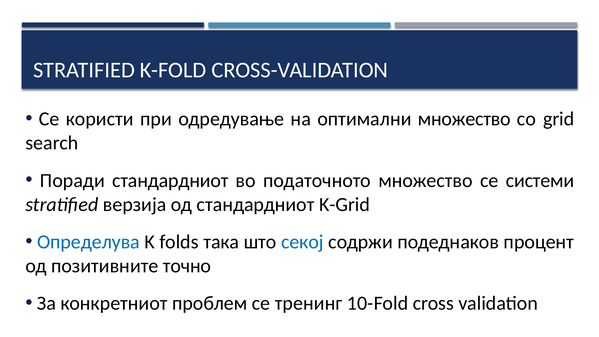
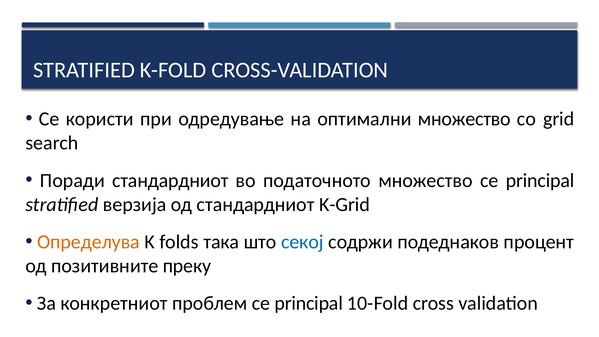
множество се системи: системи -> principal
Определува colour: blue -> orange
точно: точно -> преку
проблем се тренинг: тренинг -> principal
